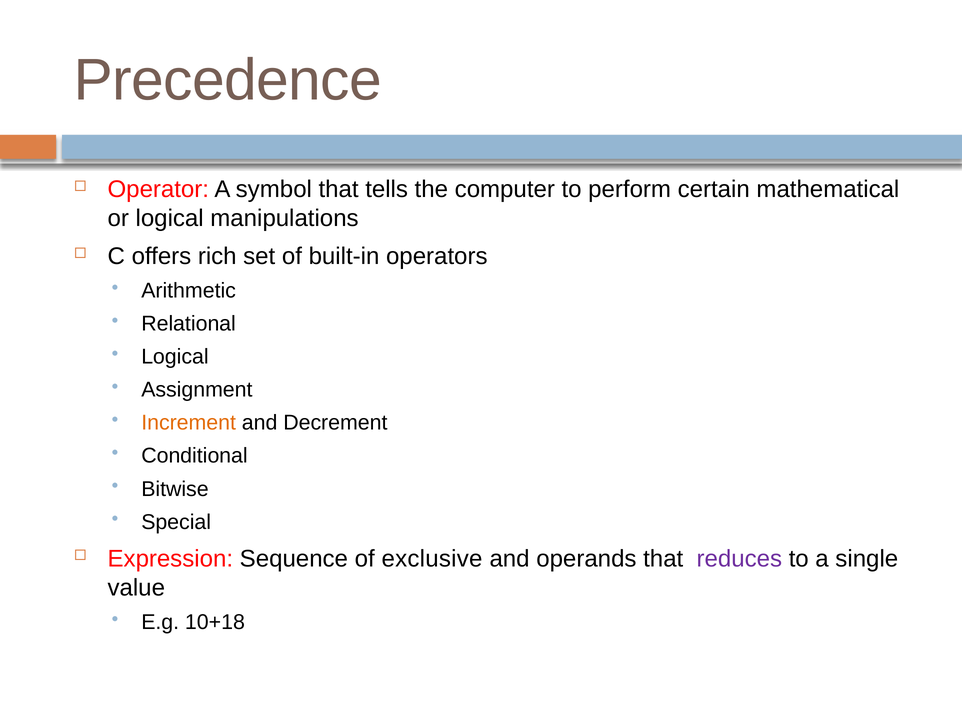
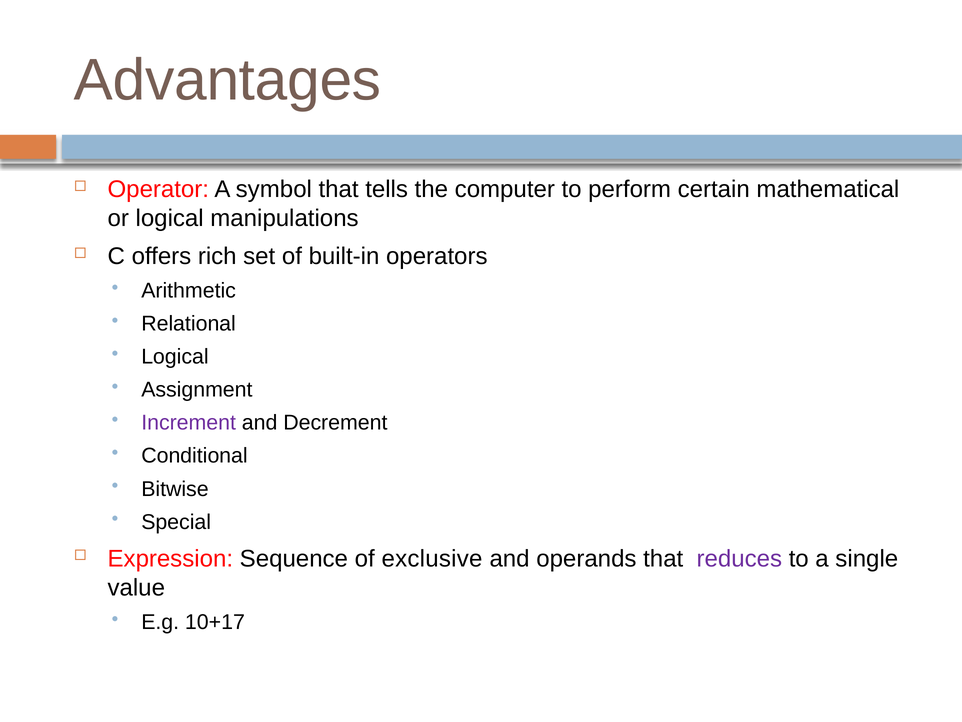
Precedence: Precedence -> Advantages
Increment colour: orange -> purple
10+18: 10+18 -> 10+17
